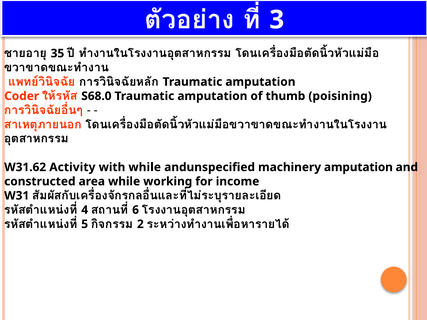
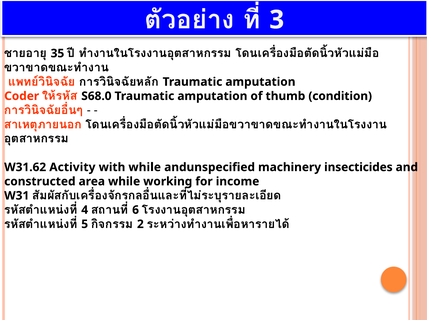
poisining: poisining -> condition
machinery amputation: amputation -> insecticides
